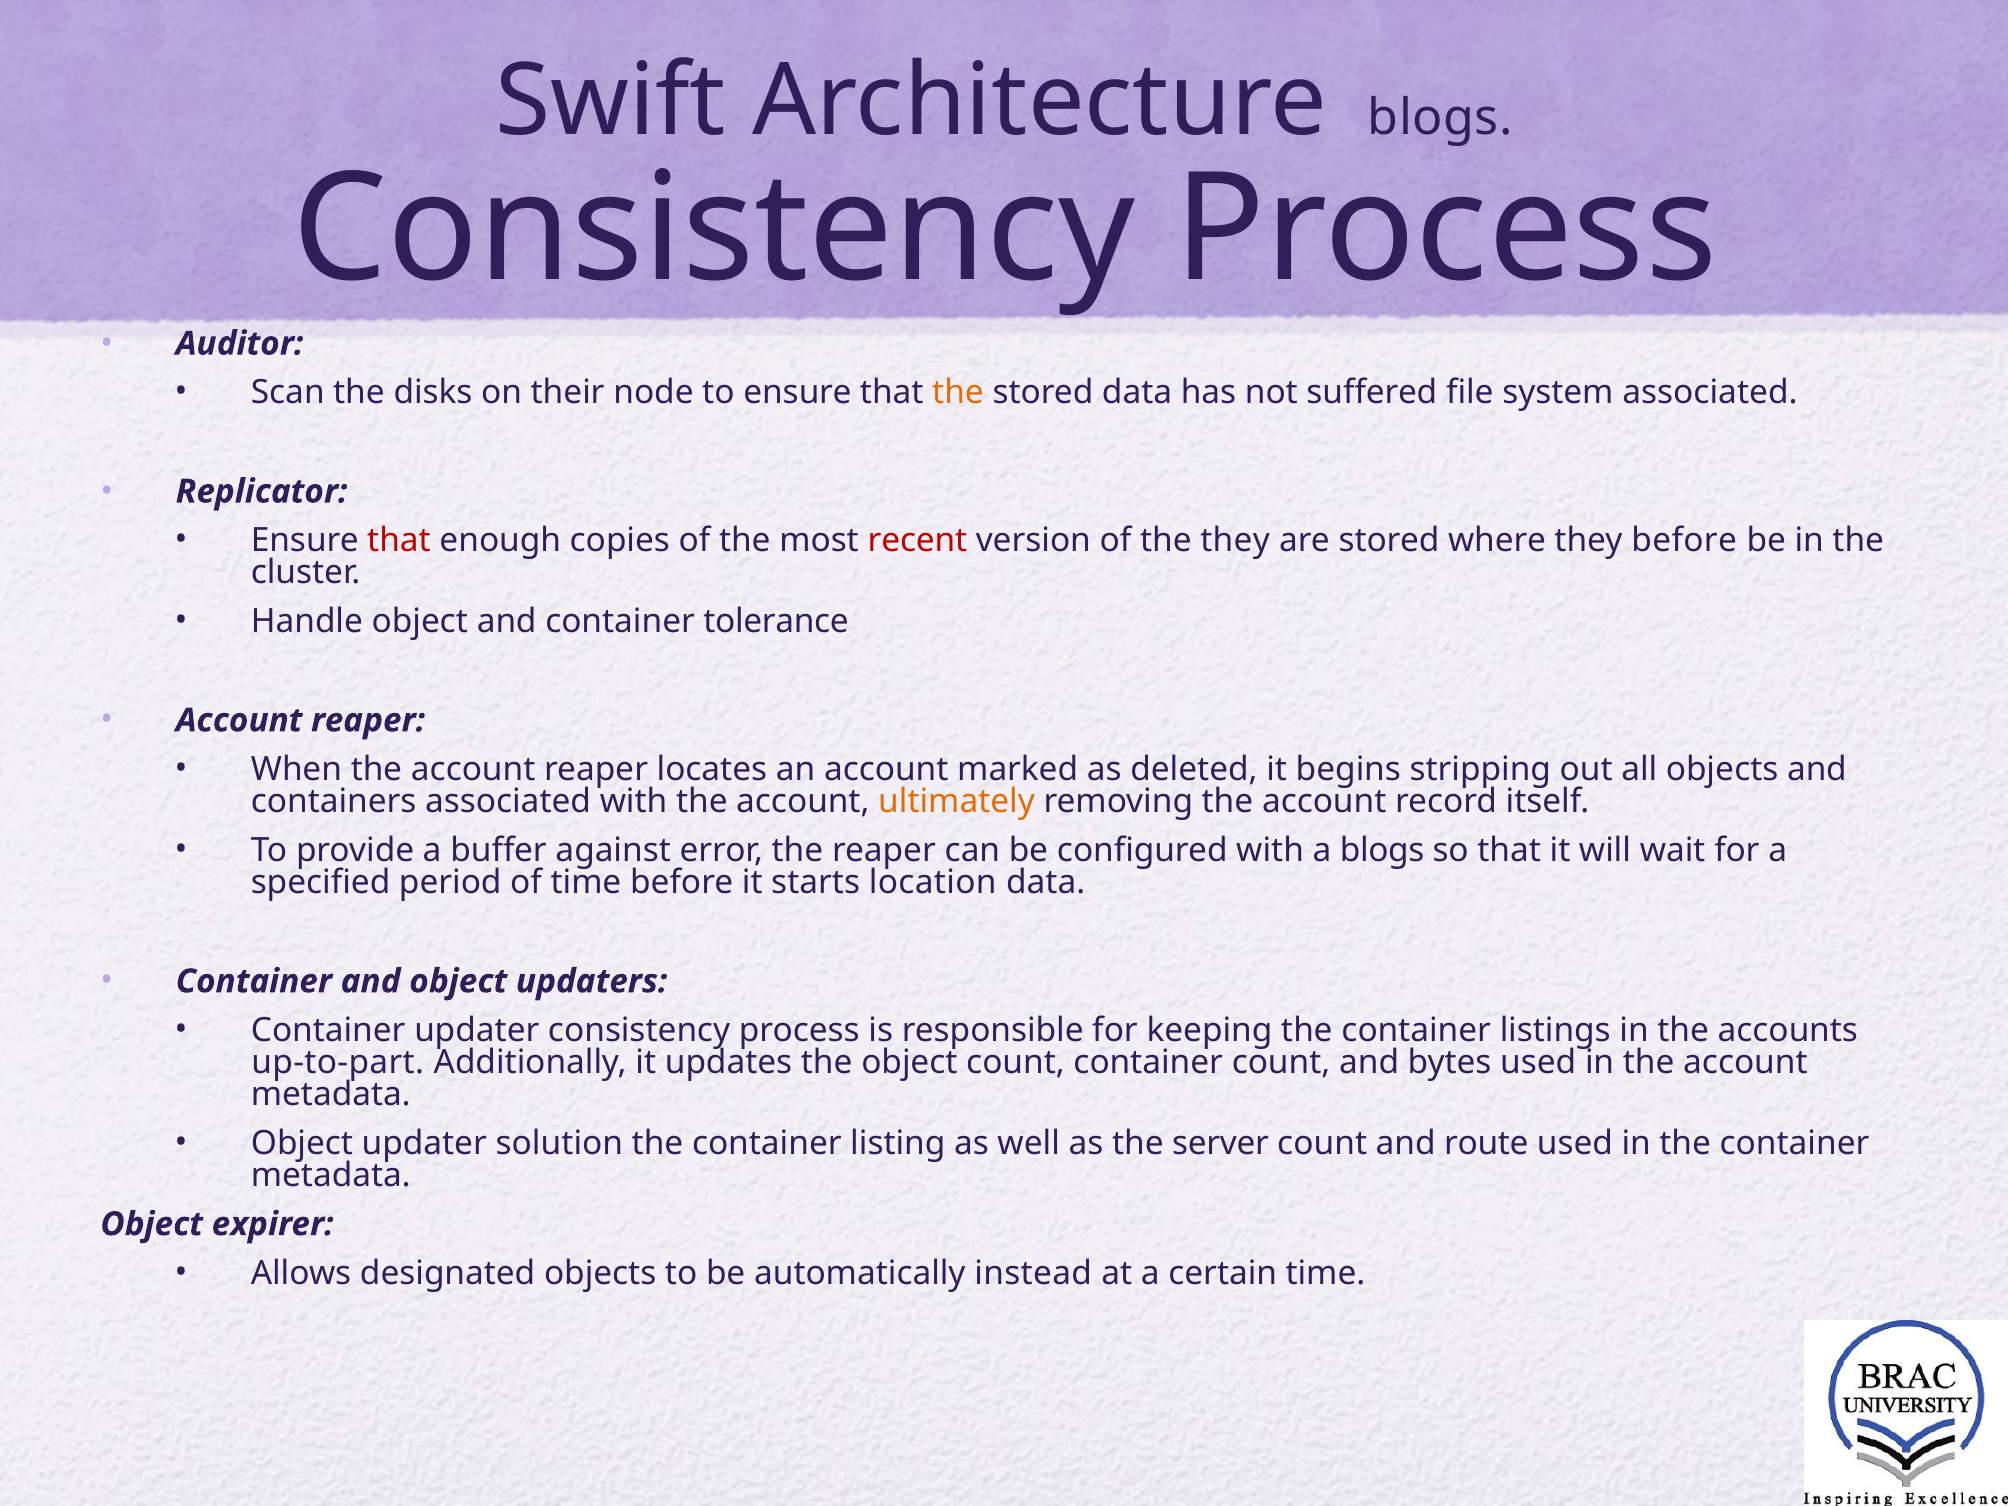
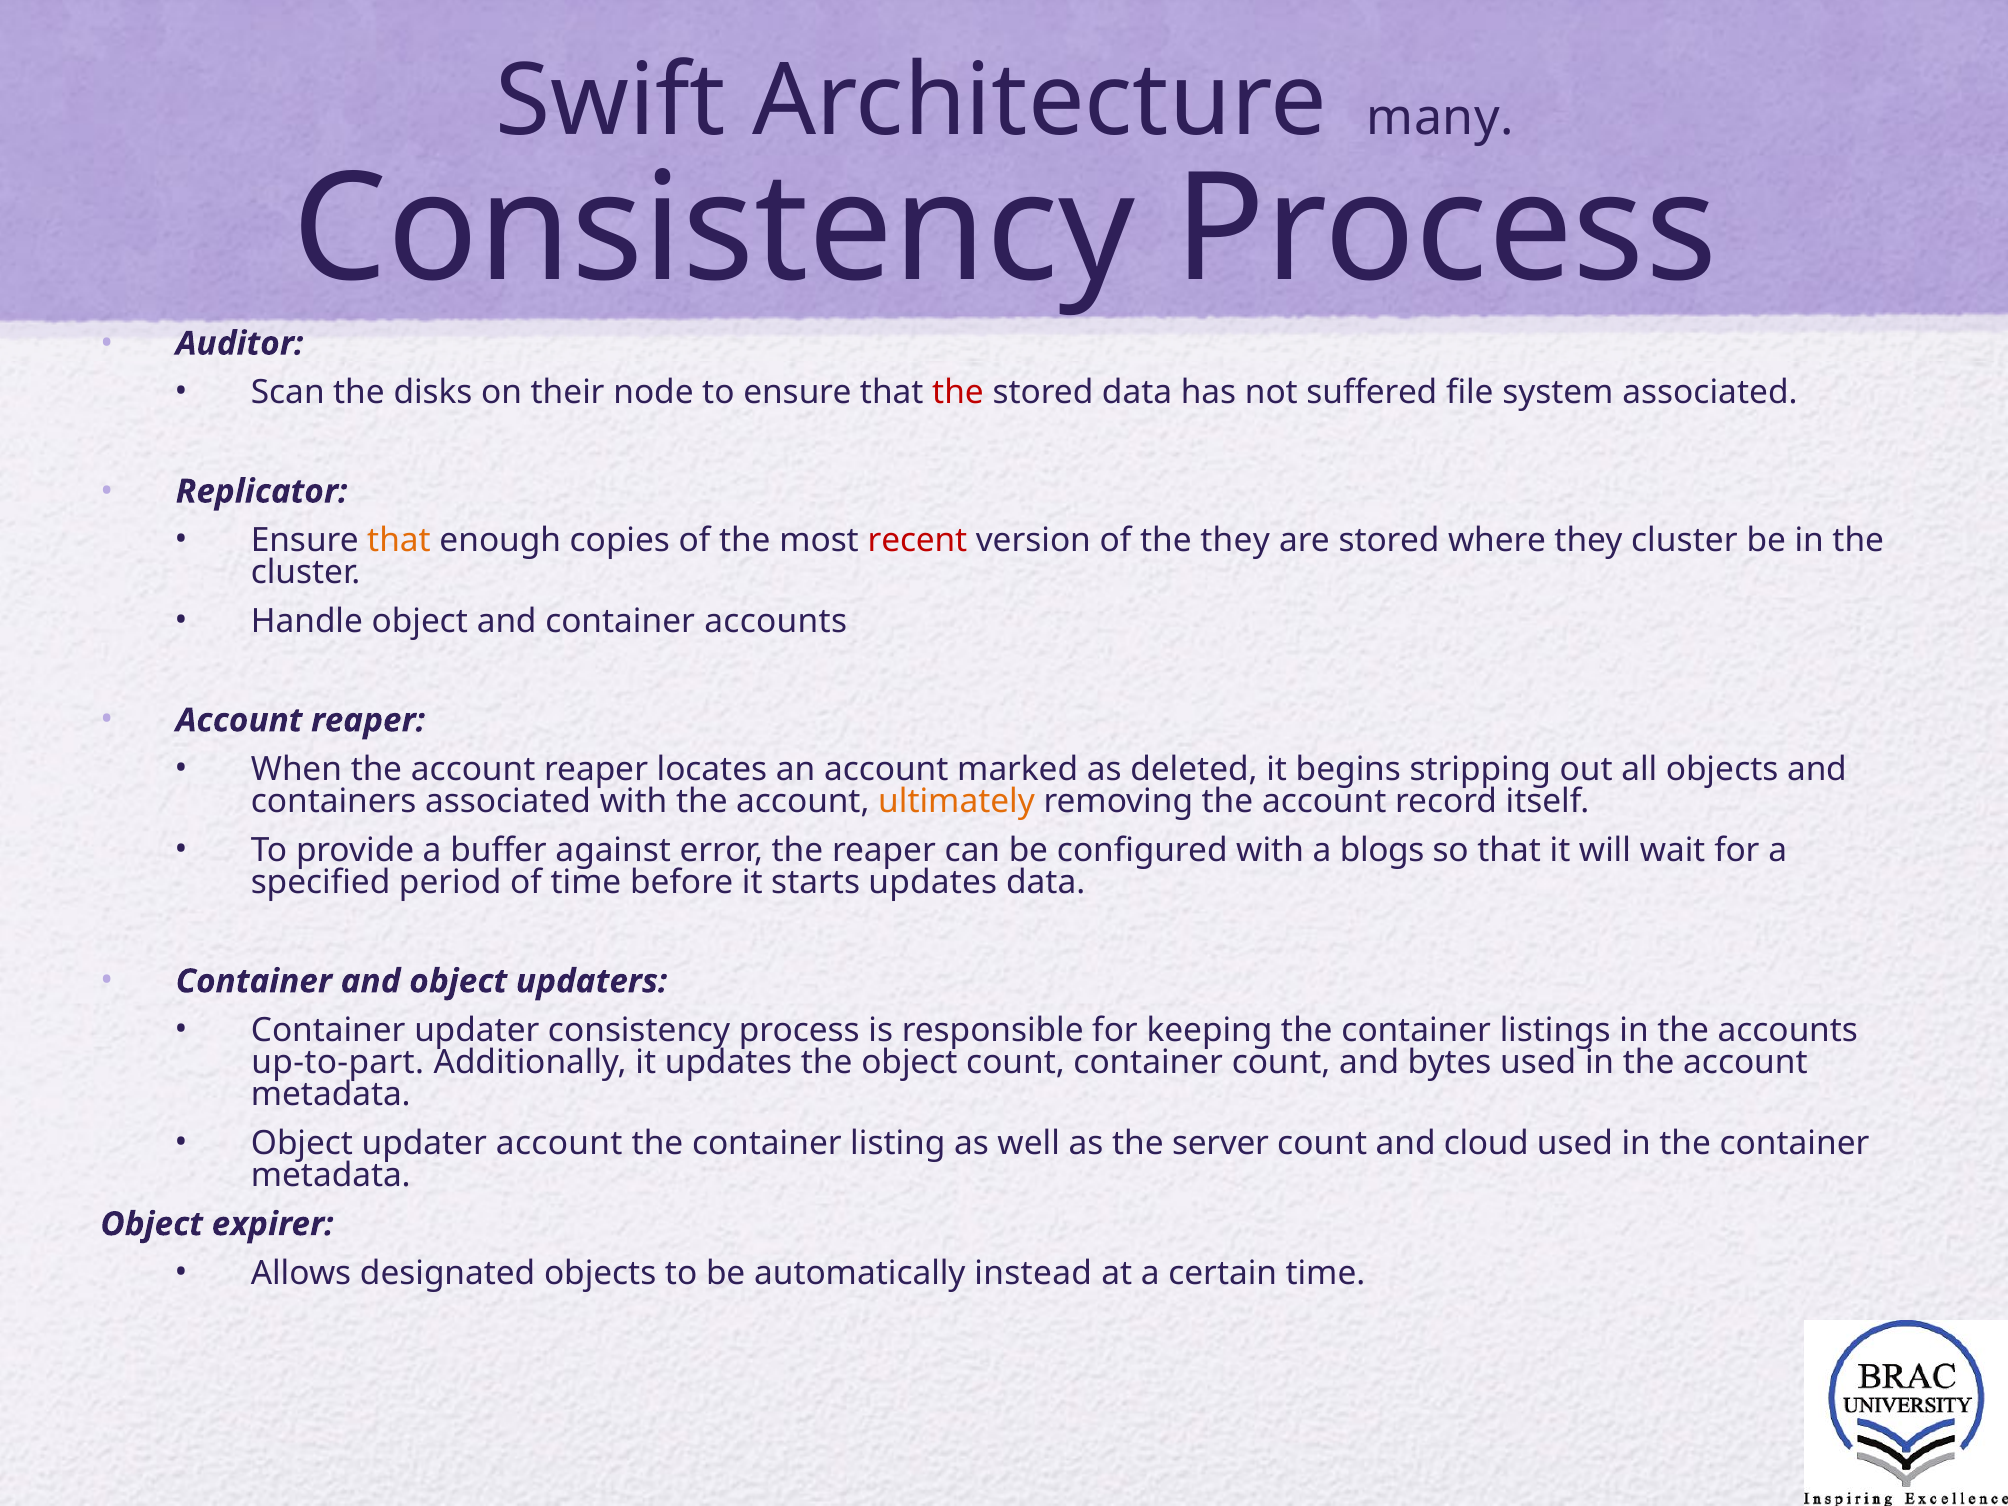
Architecture blogs: blogs -> many
the at (958, 392) colour: orange -> red
that at (399, 540) colour: red -> orange
they before: before -> cluster
container tolerance: tolerance -> accounts
starts location: location -> updates
updater solution: solution -> account
route: route -> cloud
